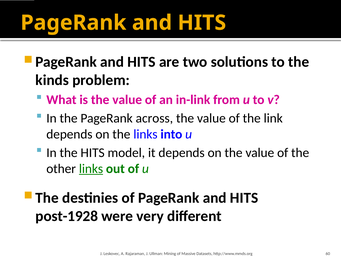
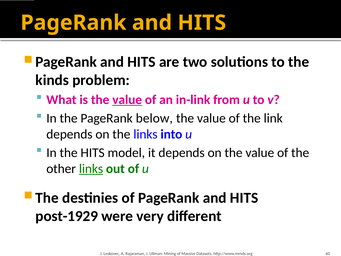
value at (127, 100) underline: none -> present
across: across -> below
post-1928: post-1928 -> post-1929
